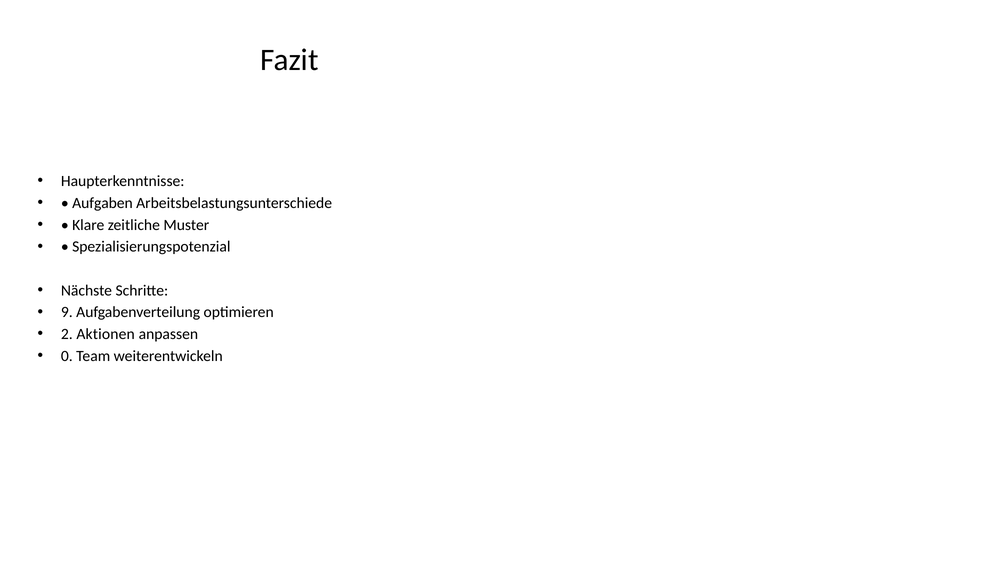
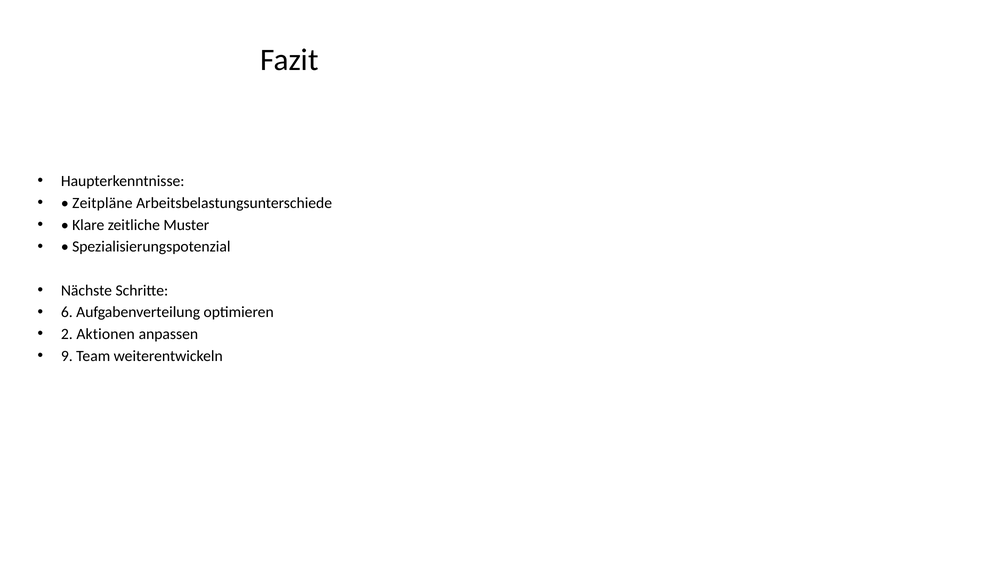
Aufgaben: Aufgaben -> Zeitpläne
9: 9 -> 6
0: 0 -> 9
